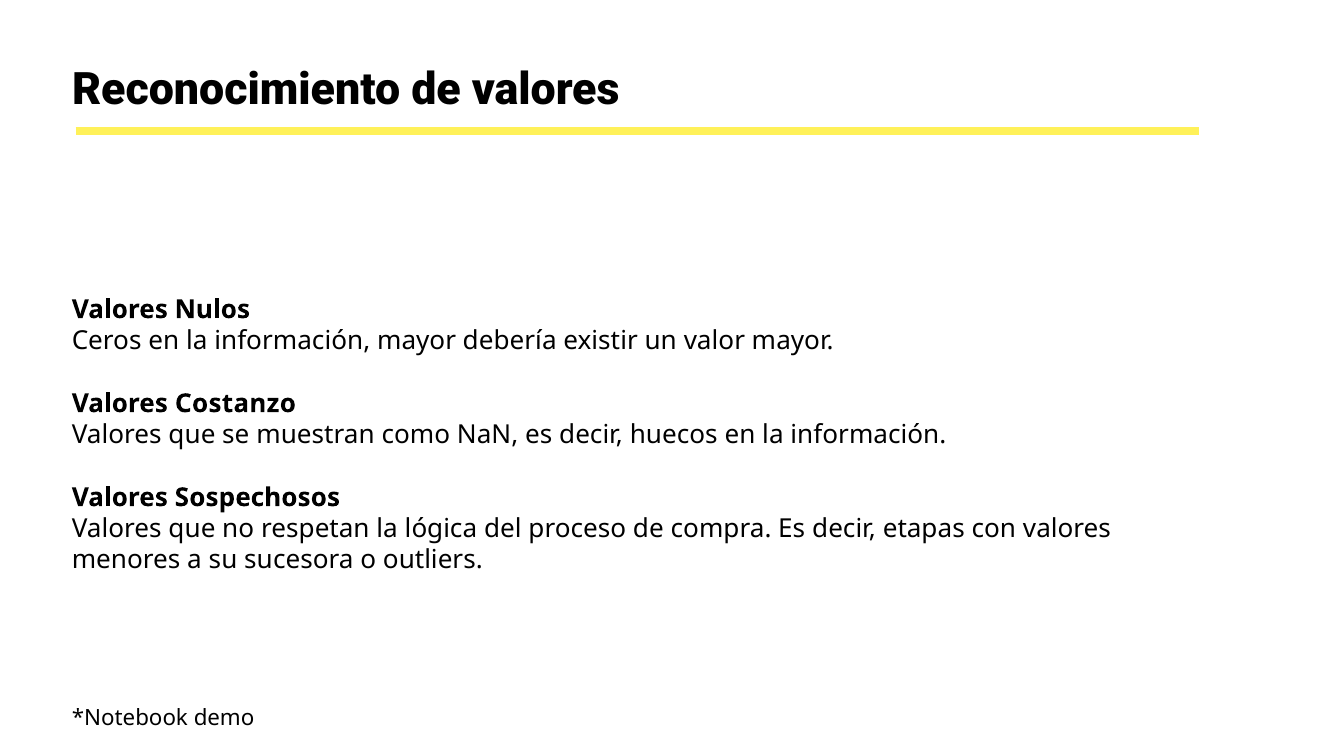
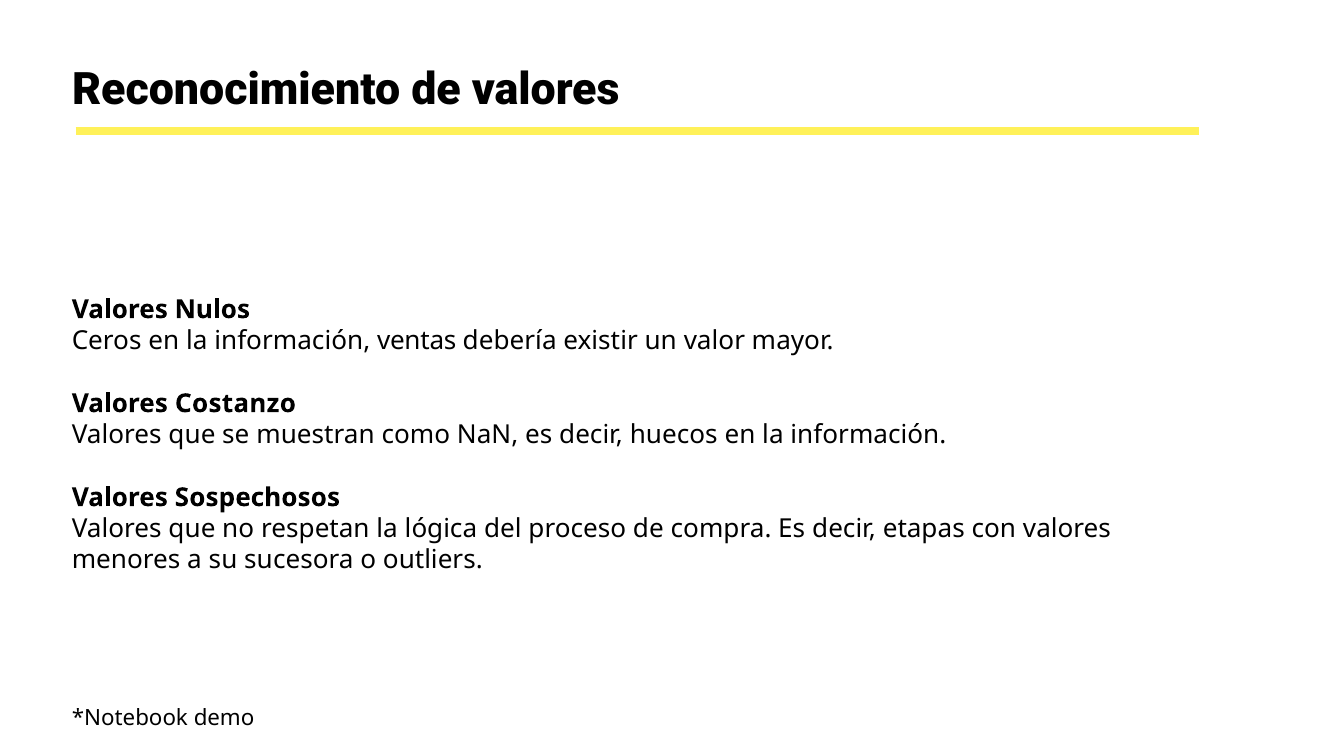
información mayor: mayor -> ventas
